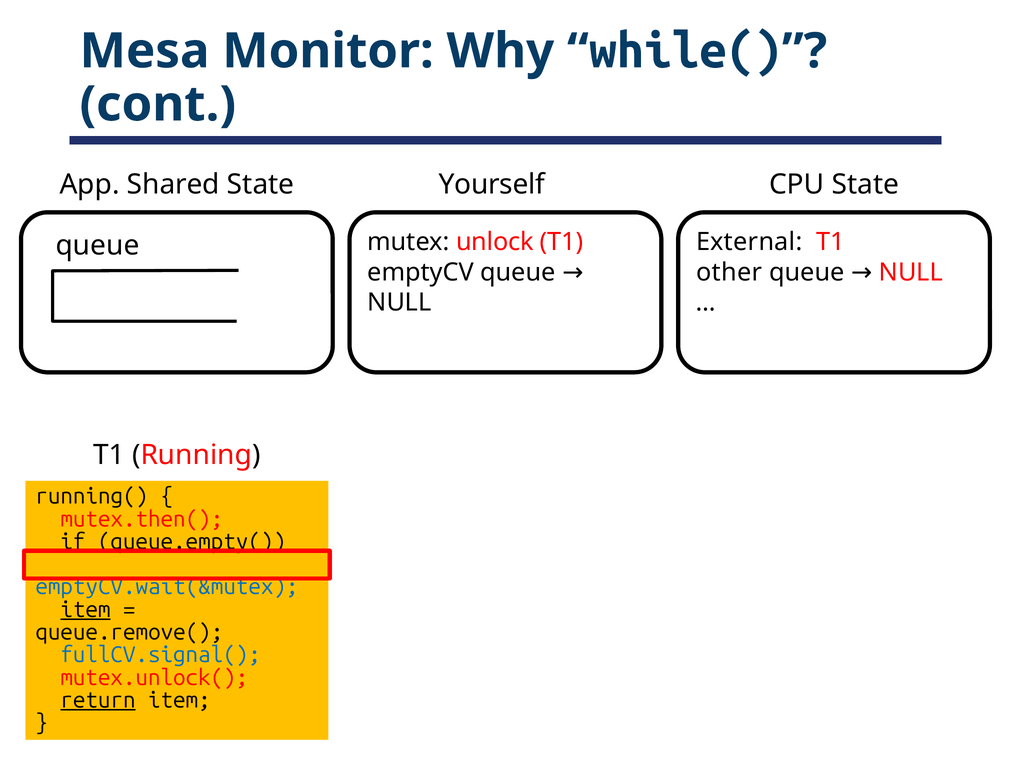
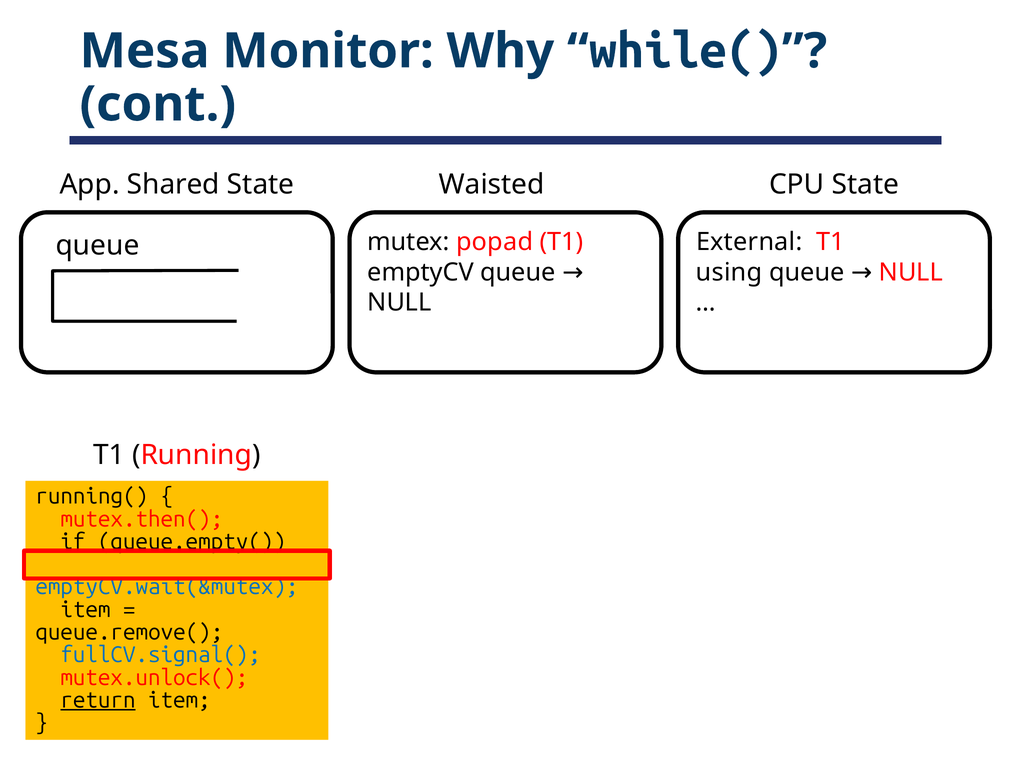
Yourself: Yourself -> Waisted
unlock: unlock -> popad
other: other -> using
item at (85, 610) underline: present -> none
